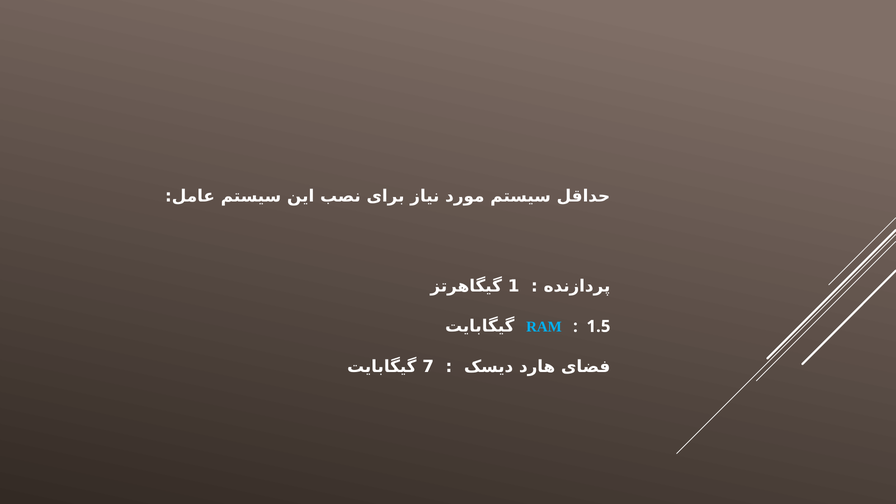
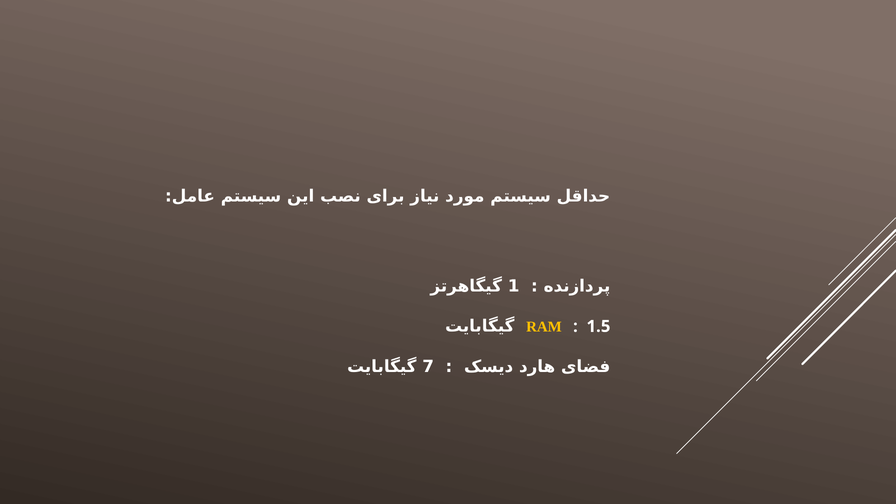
RAM colour: light blue -> yellow
